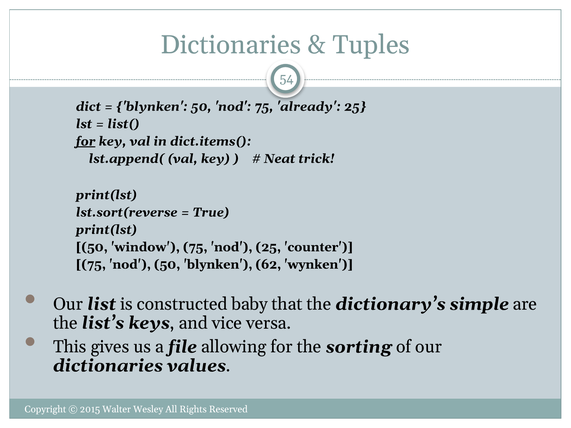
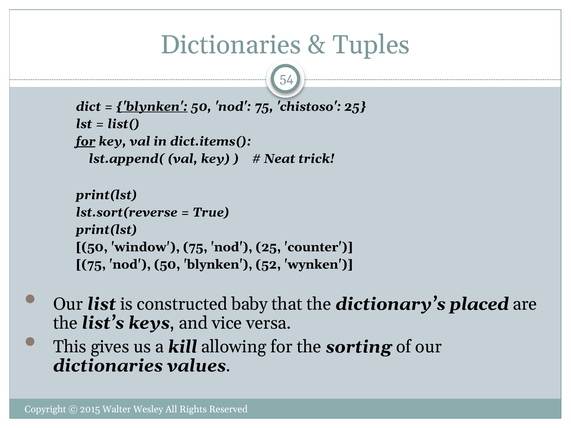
blynken at (152, 107) underline: none -> present
already: already -> chistoso
62: 62 -> 52
simple: simple -> placed
file: file -> kill
